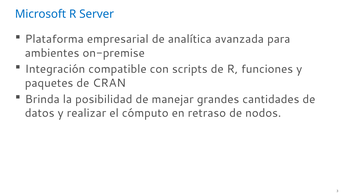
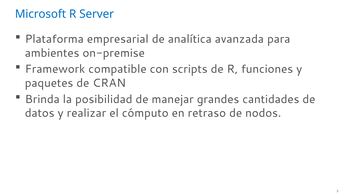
Integración: Integración -> Framework
